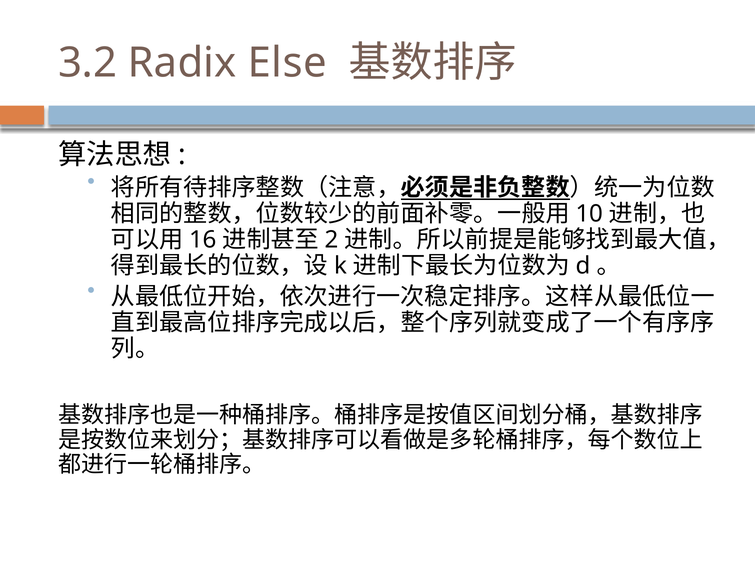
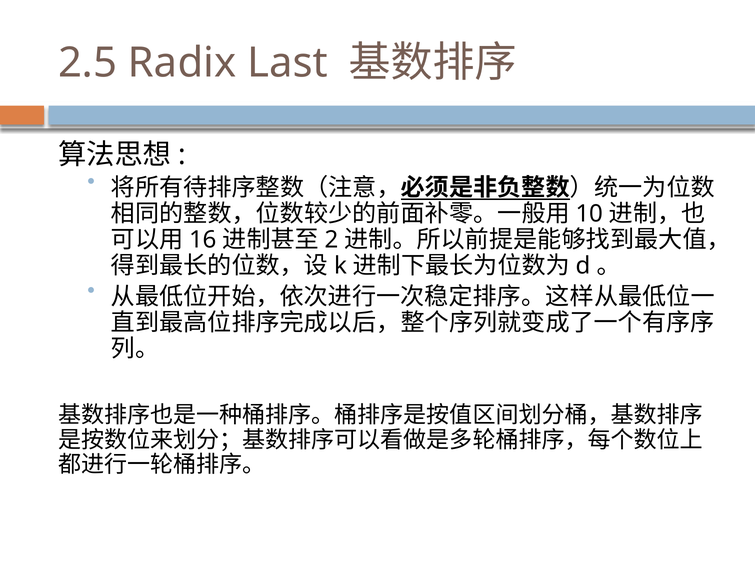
3.2: 3.2 -> 2.5
Else: Else -> Last
